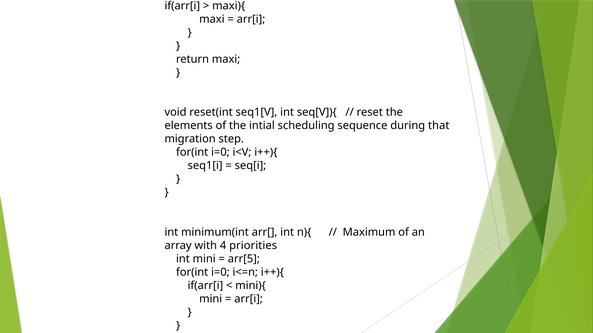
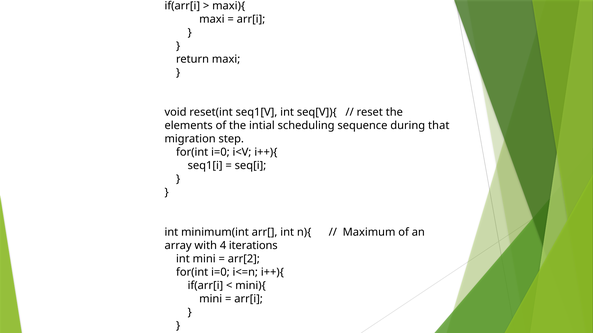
priorities: priorities -> iterations
arr[5: arr[5 -> arr[2
